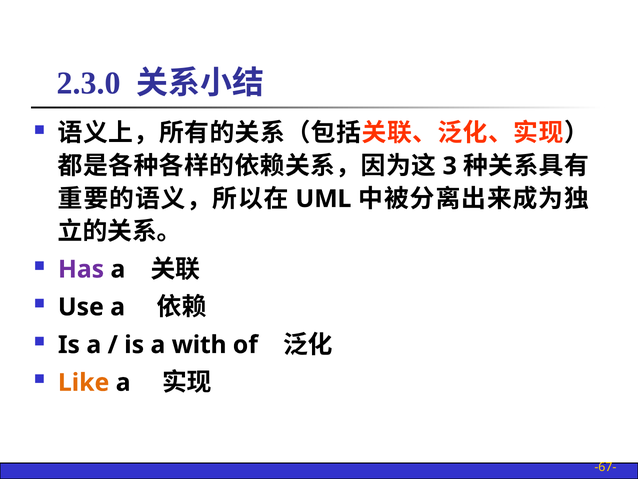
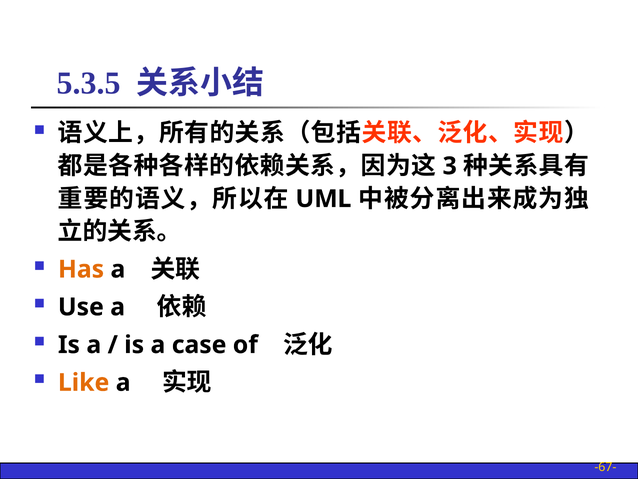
2.3.0: 2.3.0 -> 5.3.5
Has colour: purple -> orange
with: with -> case
